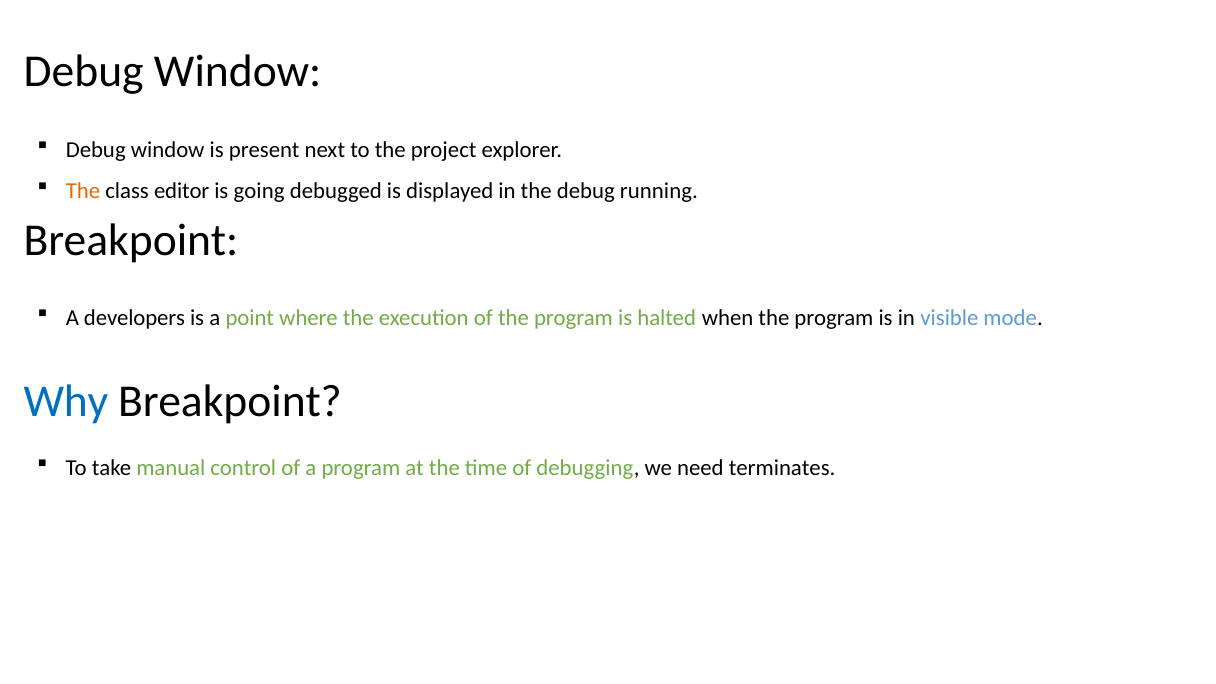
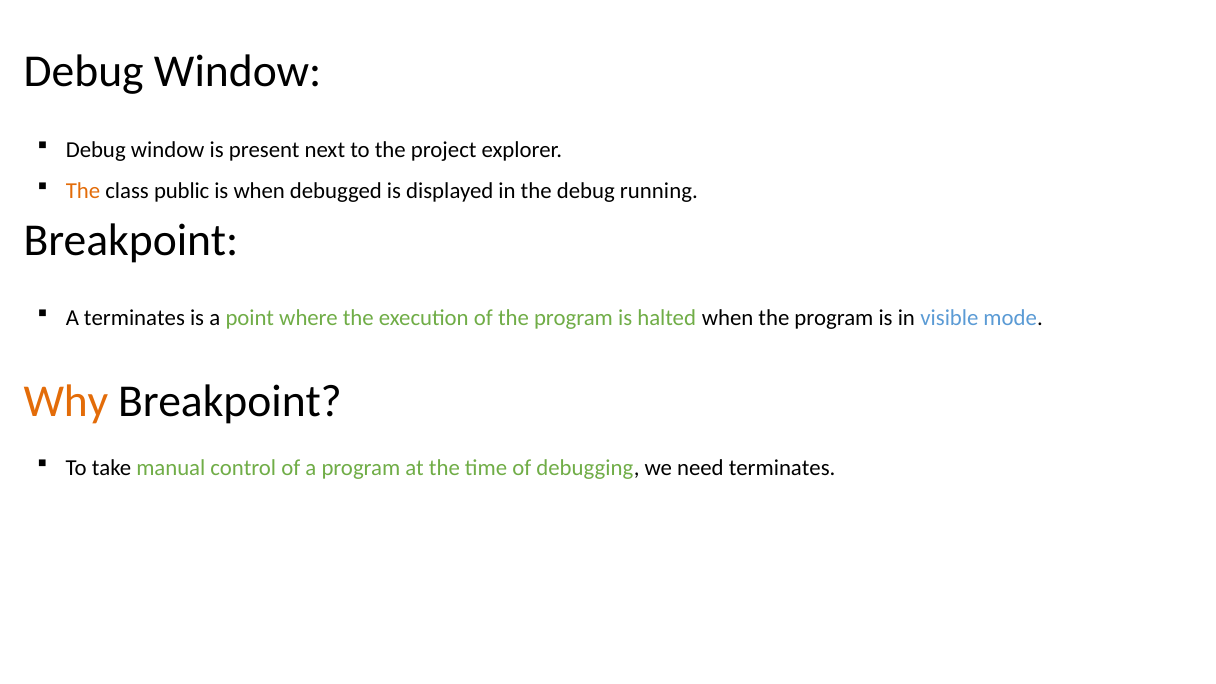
editor: editor -> public
is going: going -> when
A developers: developers -> terminates
Why colour: blue -> orange
